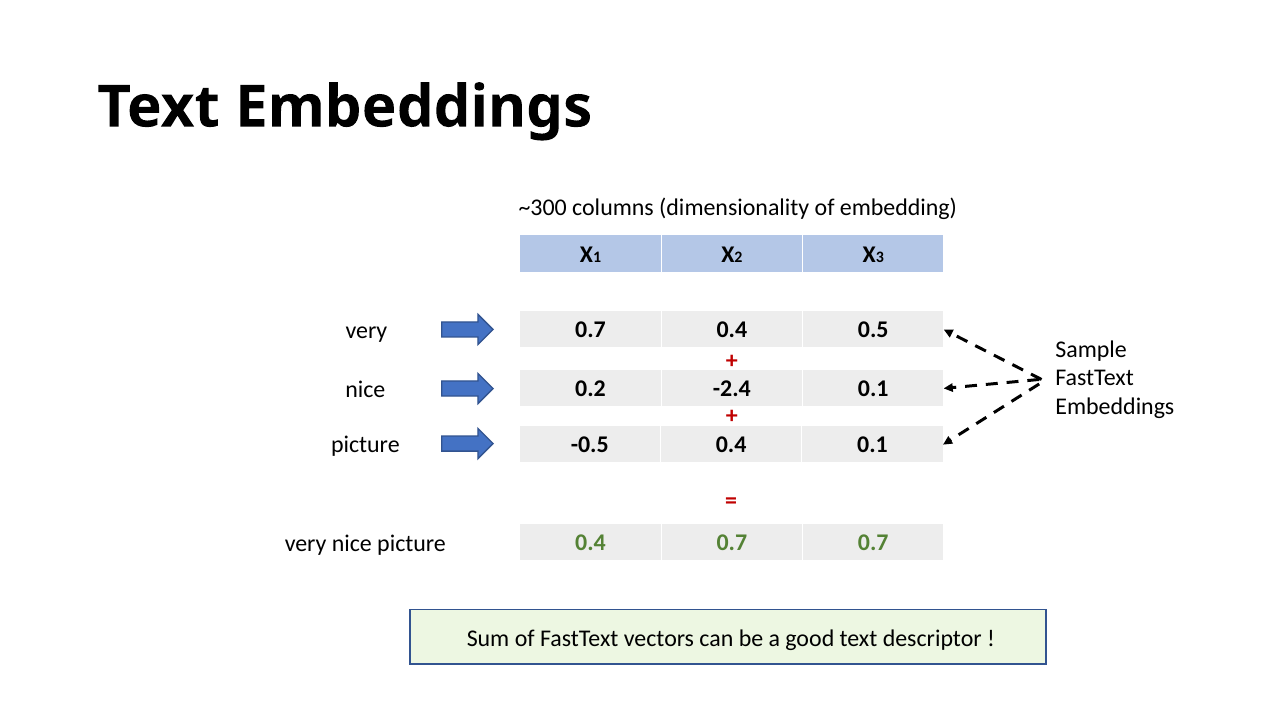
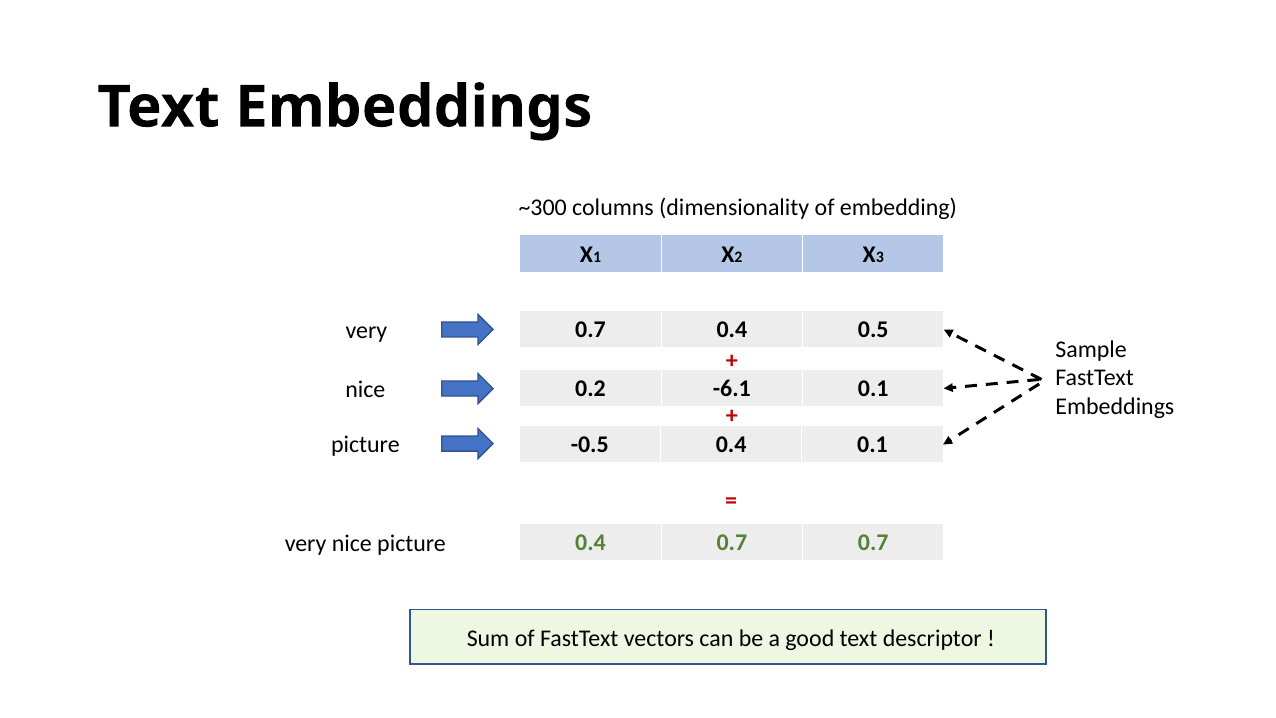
-2.4: -2.4 -> -6.1
